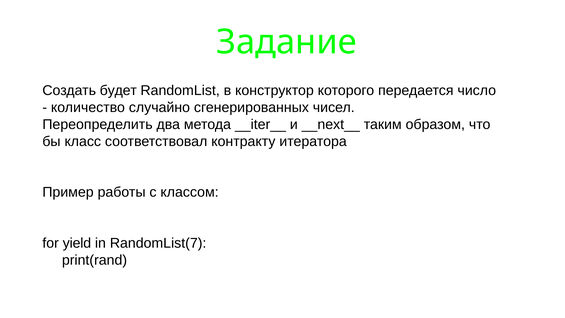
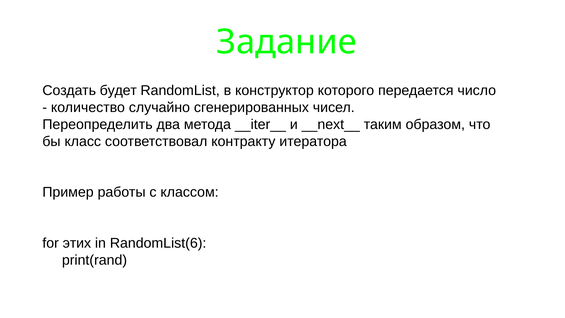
yield: yield -> этих
RandomList(7: RandomList(7 -> RandomList(6
